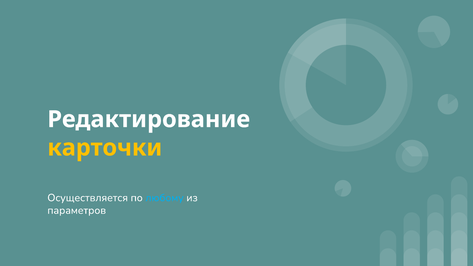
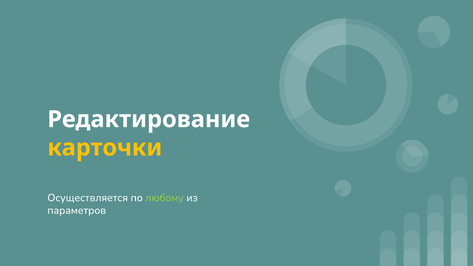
любому colour: light blue -> light green
